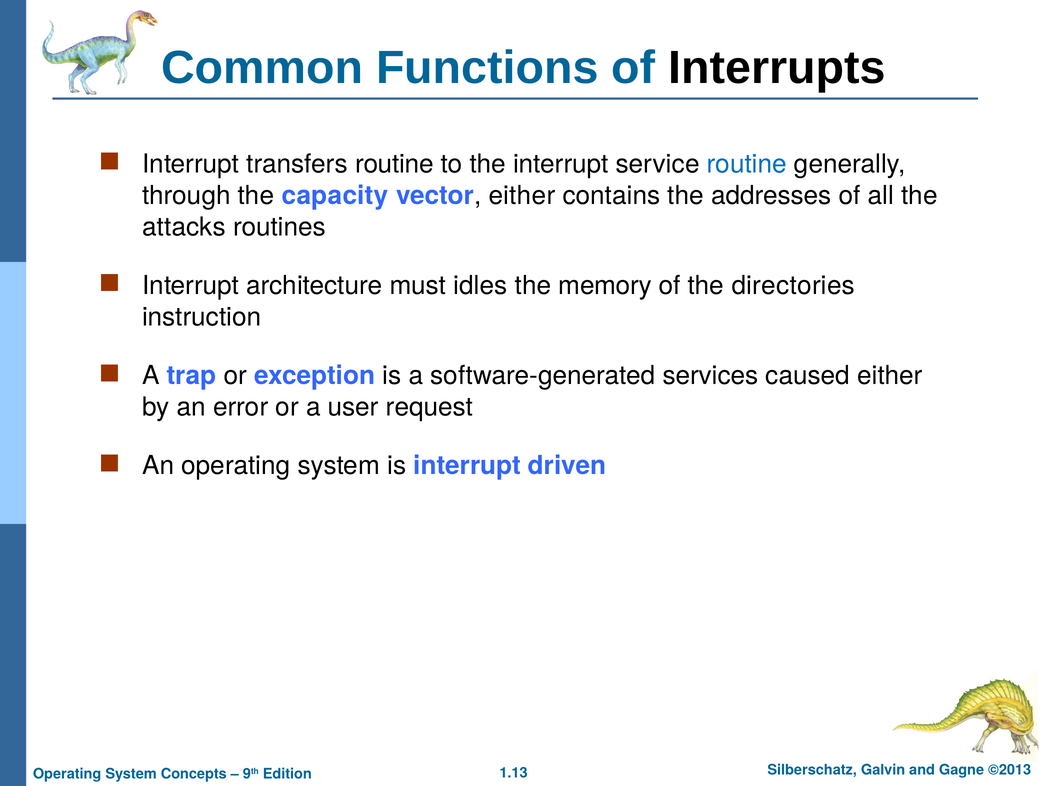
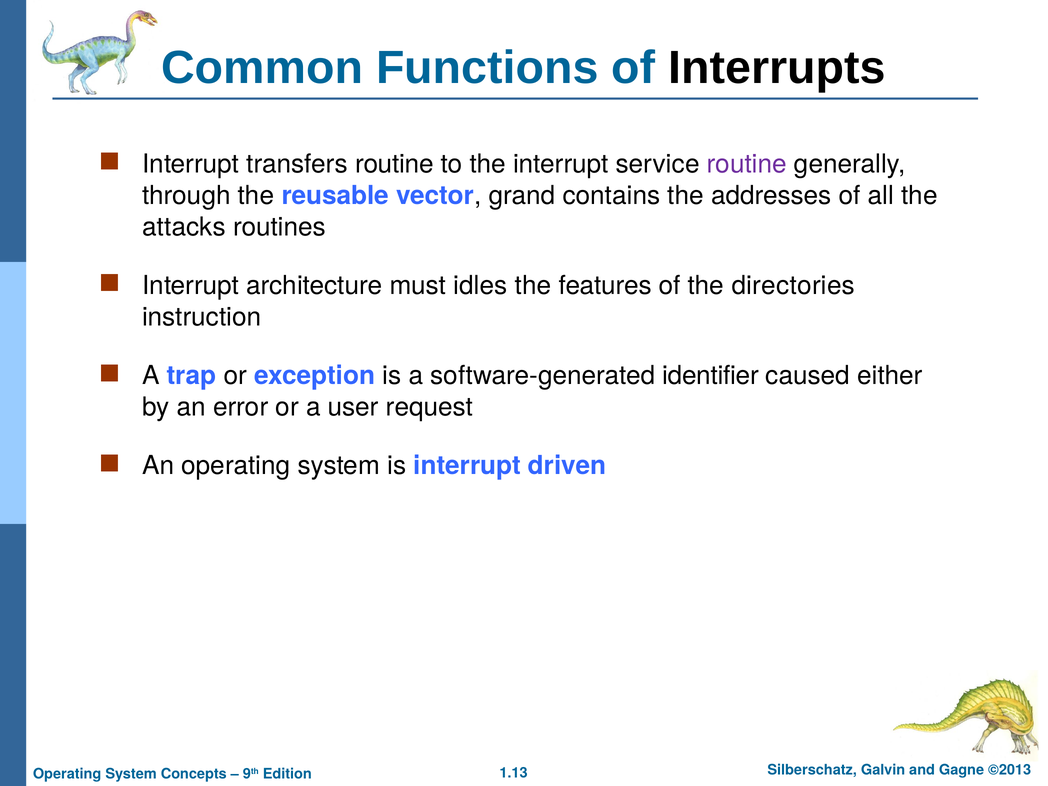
routine at (747, 164) colour: blue -> purple
capacity: capacity -> reusable
vector either: either -> grand
memory: memory -> features
services: services -> identifier
